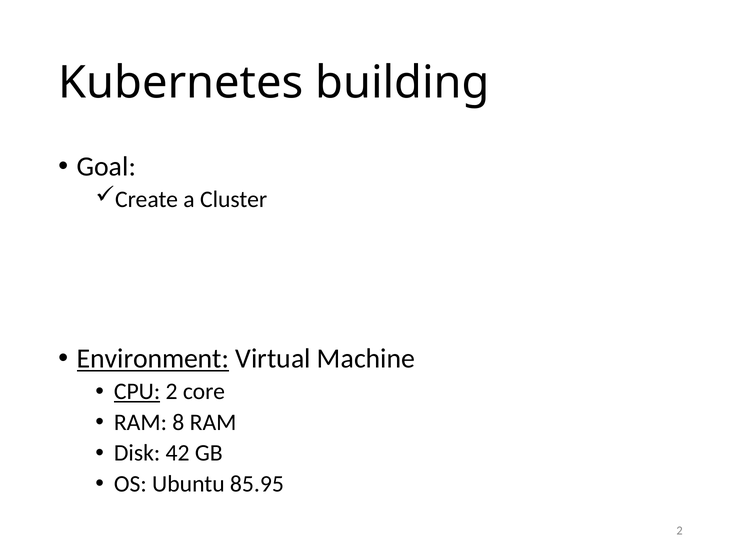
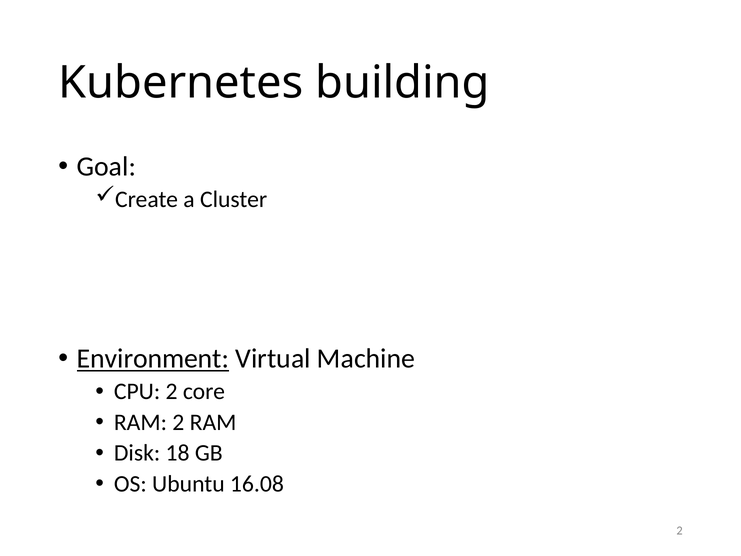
CPU underline: present -> none
RAM 8: 8 -> 2
42: 42 -> 18
85.95: 85.95 -> 16.08
